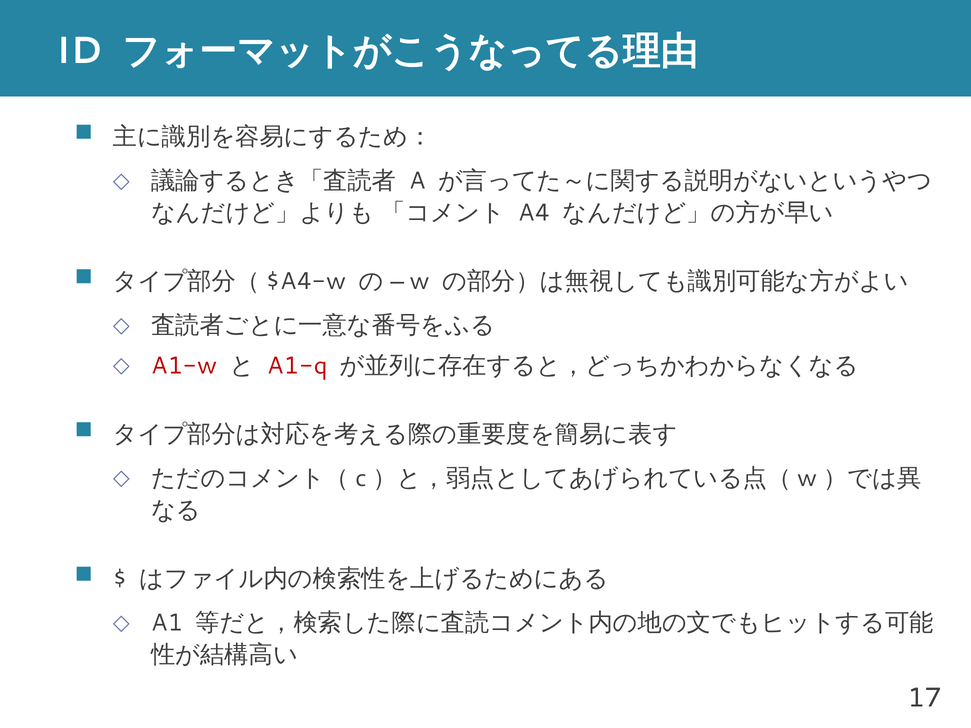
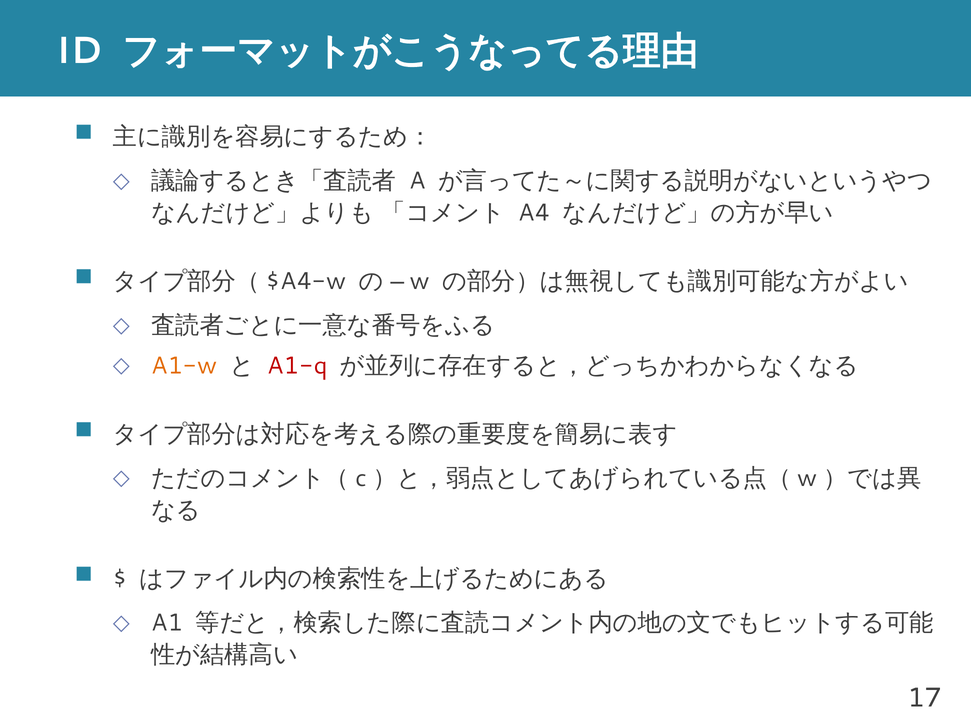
A1-w colour: red -> orange
